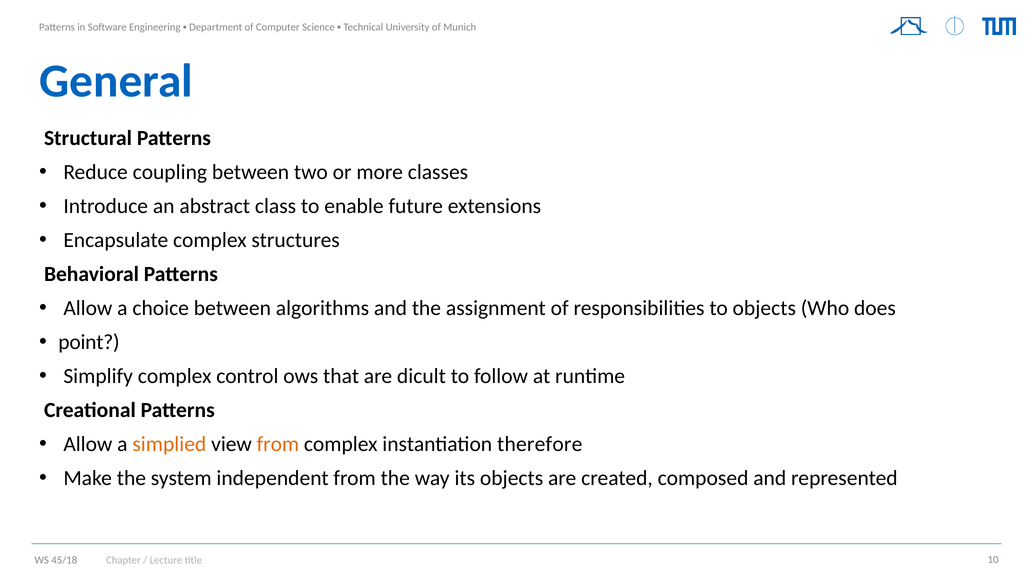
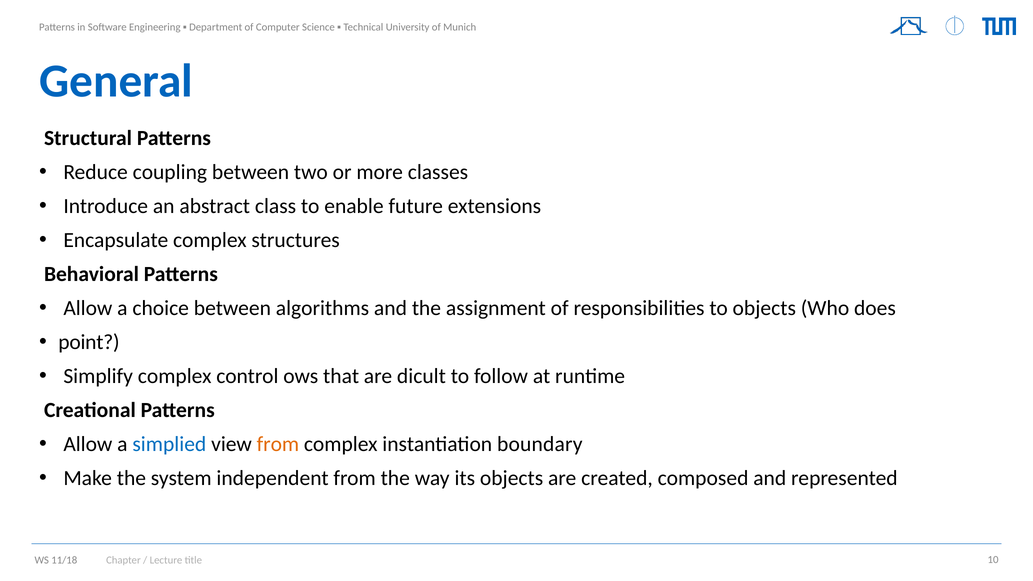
simplied colour: orange -> blue
therefore: therefore -> boundary
45/18: 45/18 -> 11/18
